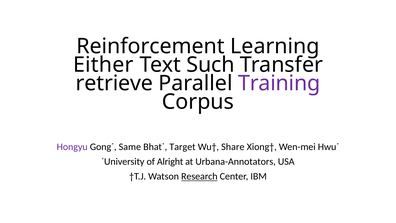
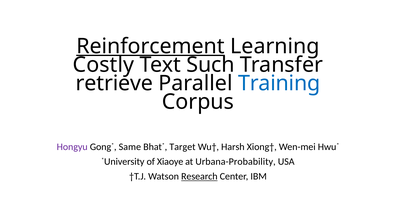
Reinforcement underline: none -> present
Either: Either -> Costly
Training colour: purple -> blue
Share: Share -> Harsh
Alright: Alright -> Xiaoye
Urbana-Annotators: Urbana-Annotators -> Urbana-Probability
